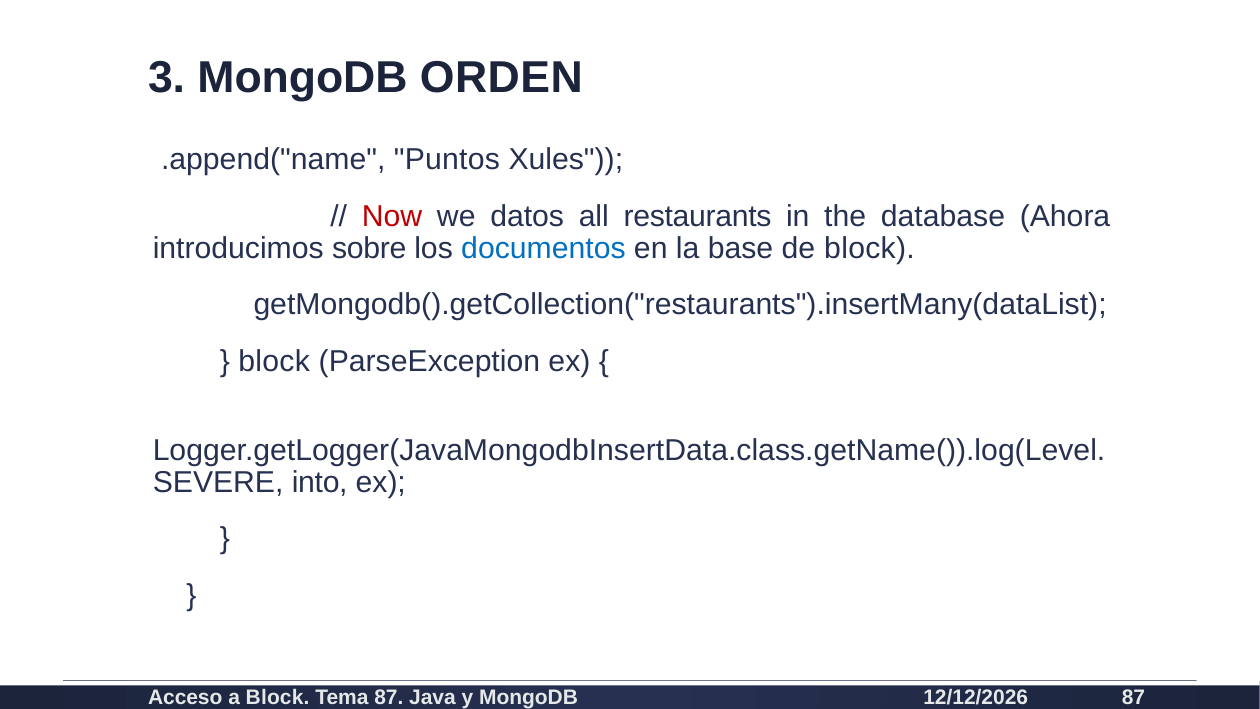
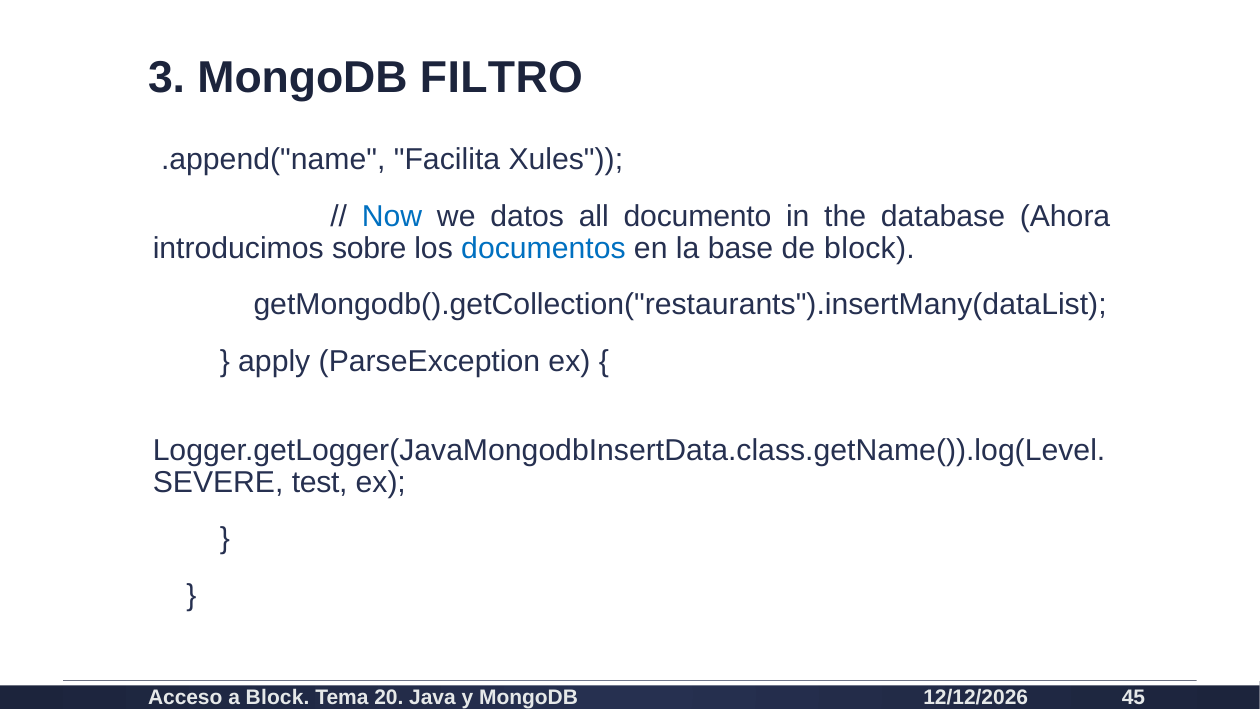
ORDEN: ORDEN -> FILTRO
Puntos: Puntos -> Facilita
Now colour: red -> blue
restaurants: restaurants -> documento
block at (274, 361): block -> apply
into: into -> test
Tema 87: 87 -> 20
87 at (1133, 698): 87 -> 45
